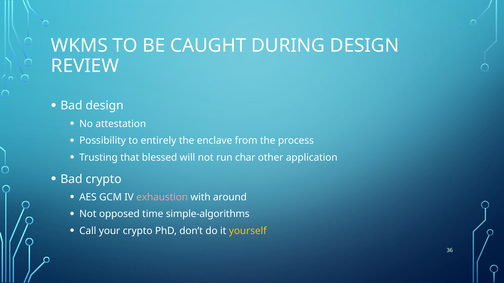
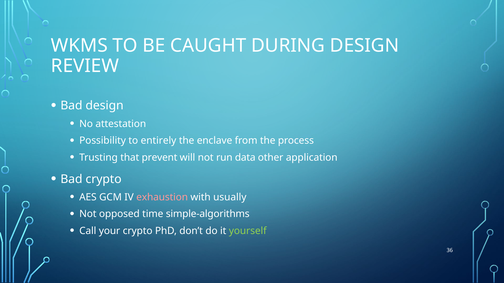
blessed: blessed -> prevent
char: char -> data
around: around -> usually
yourself colour: yellow -> light green
